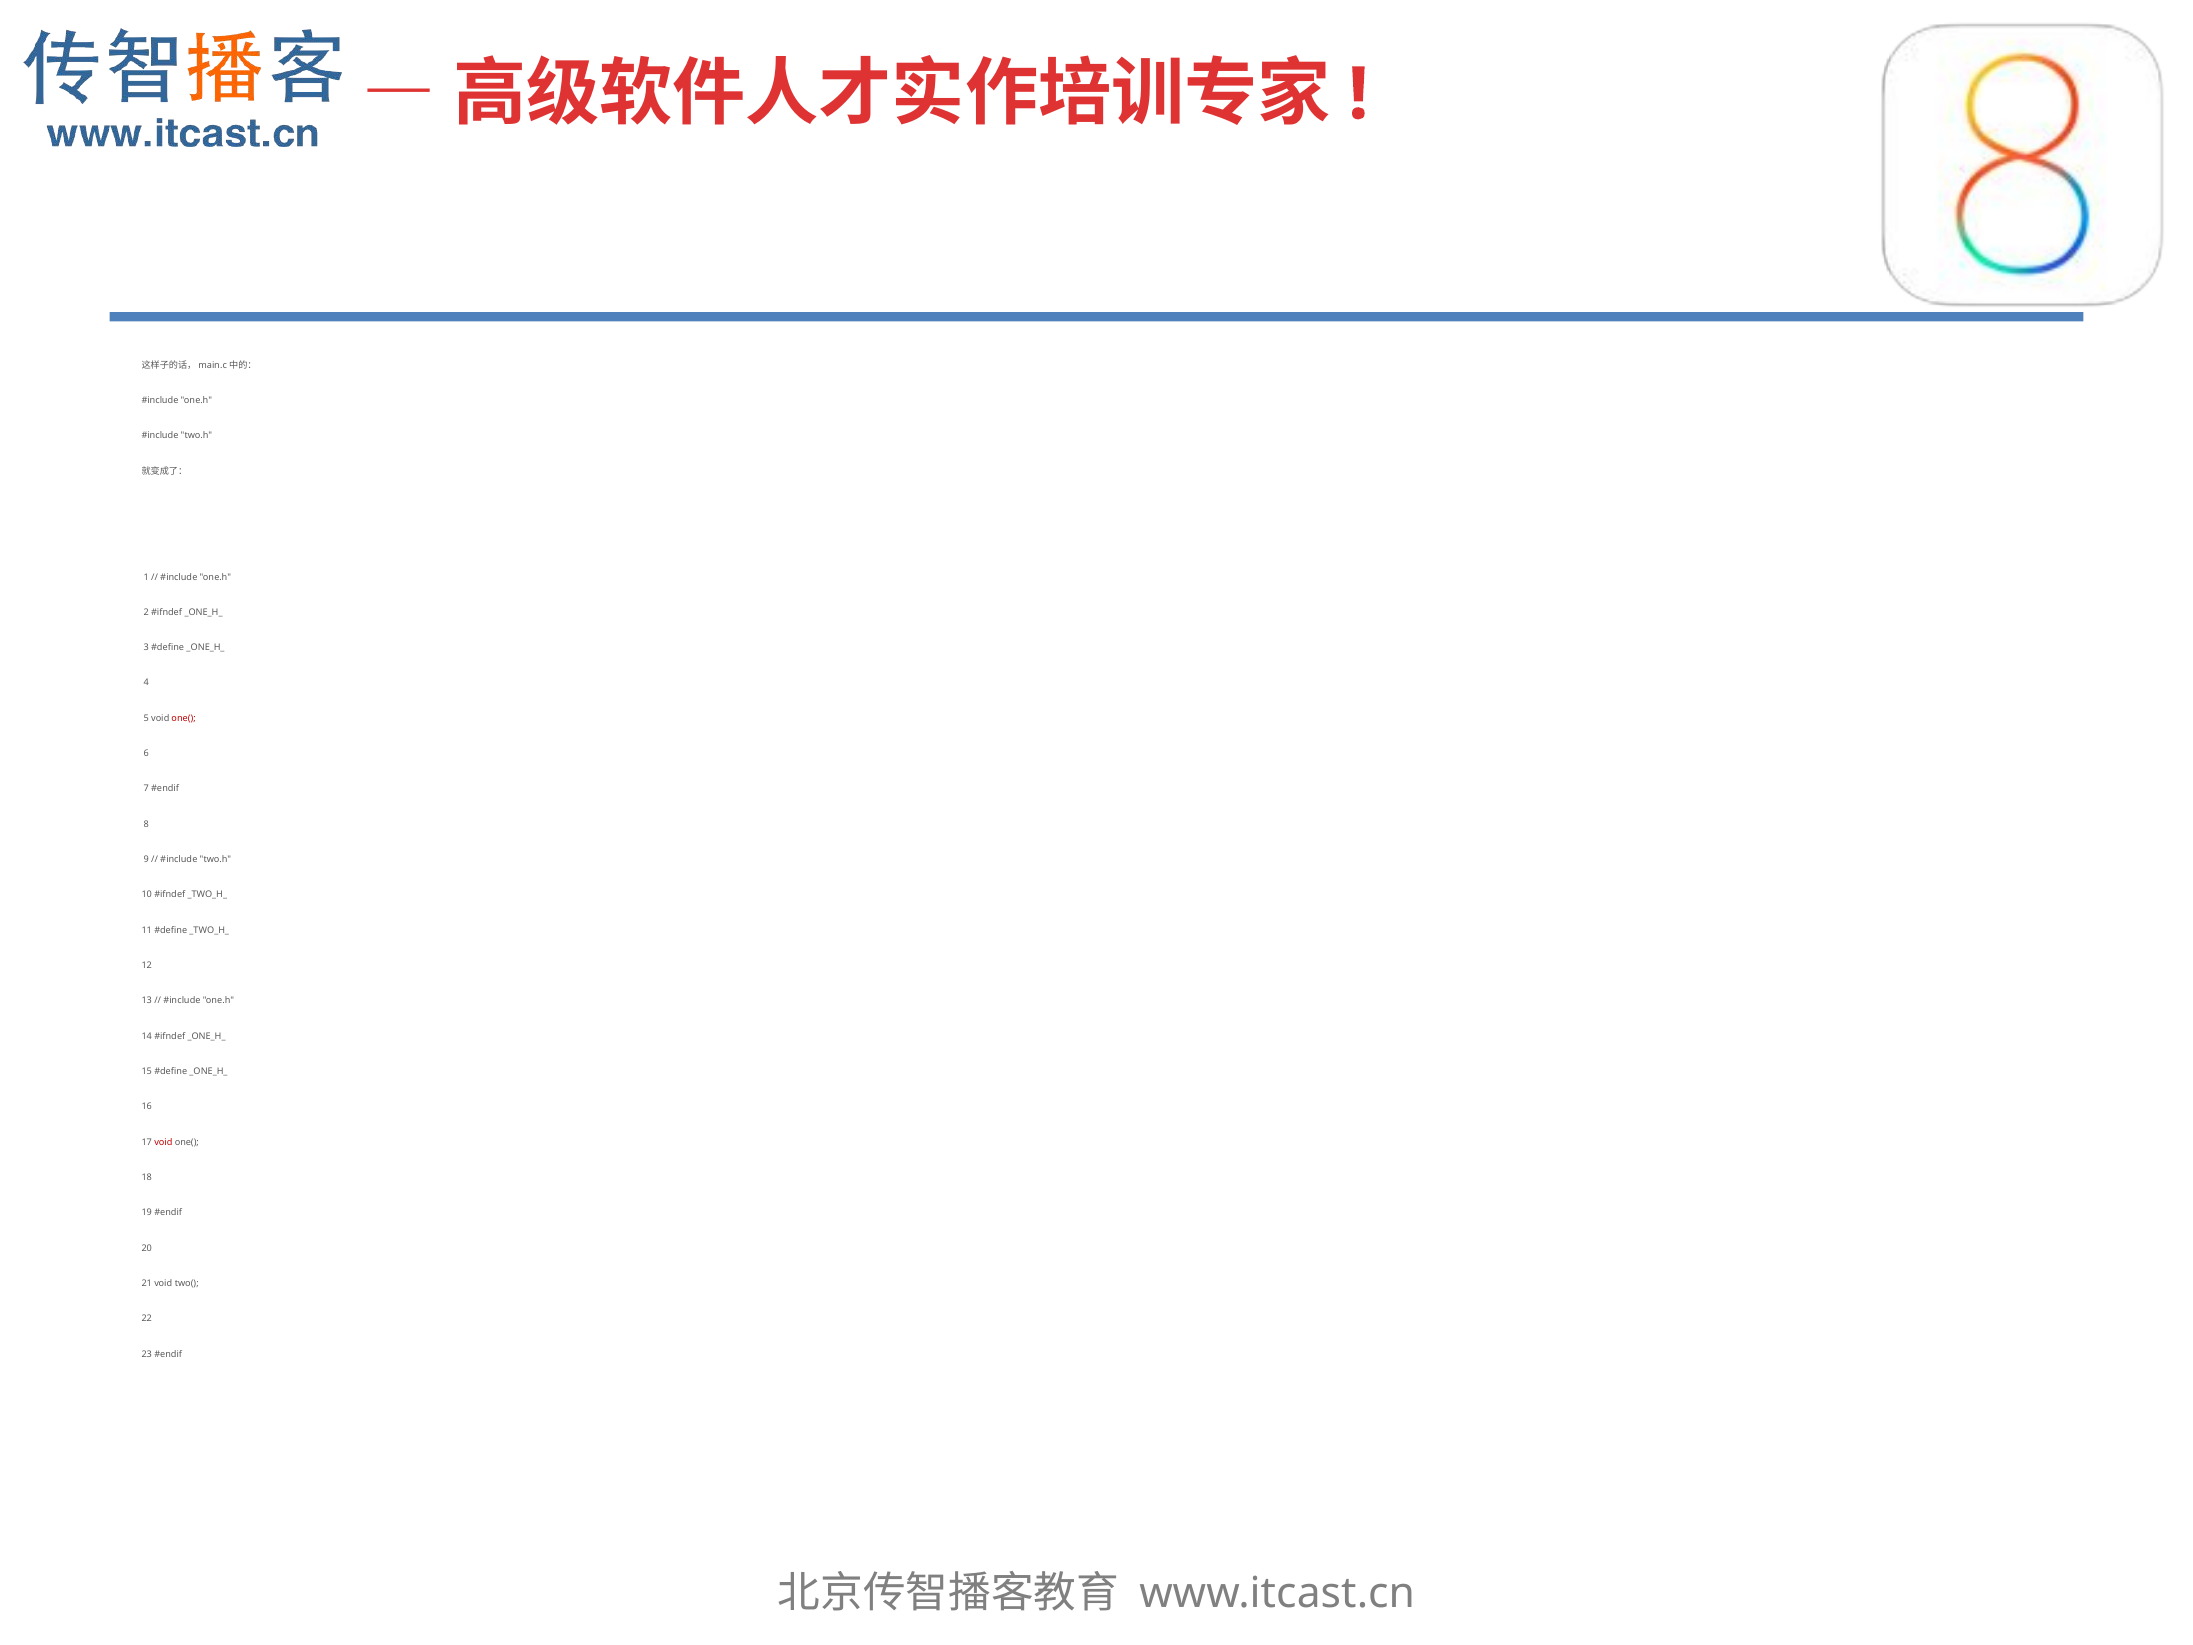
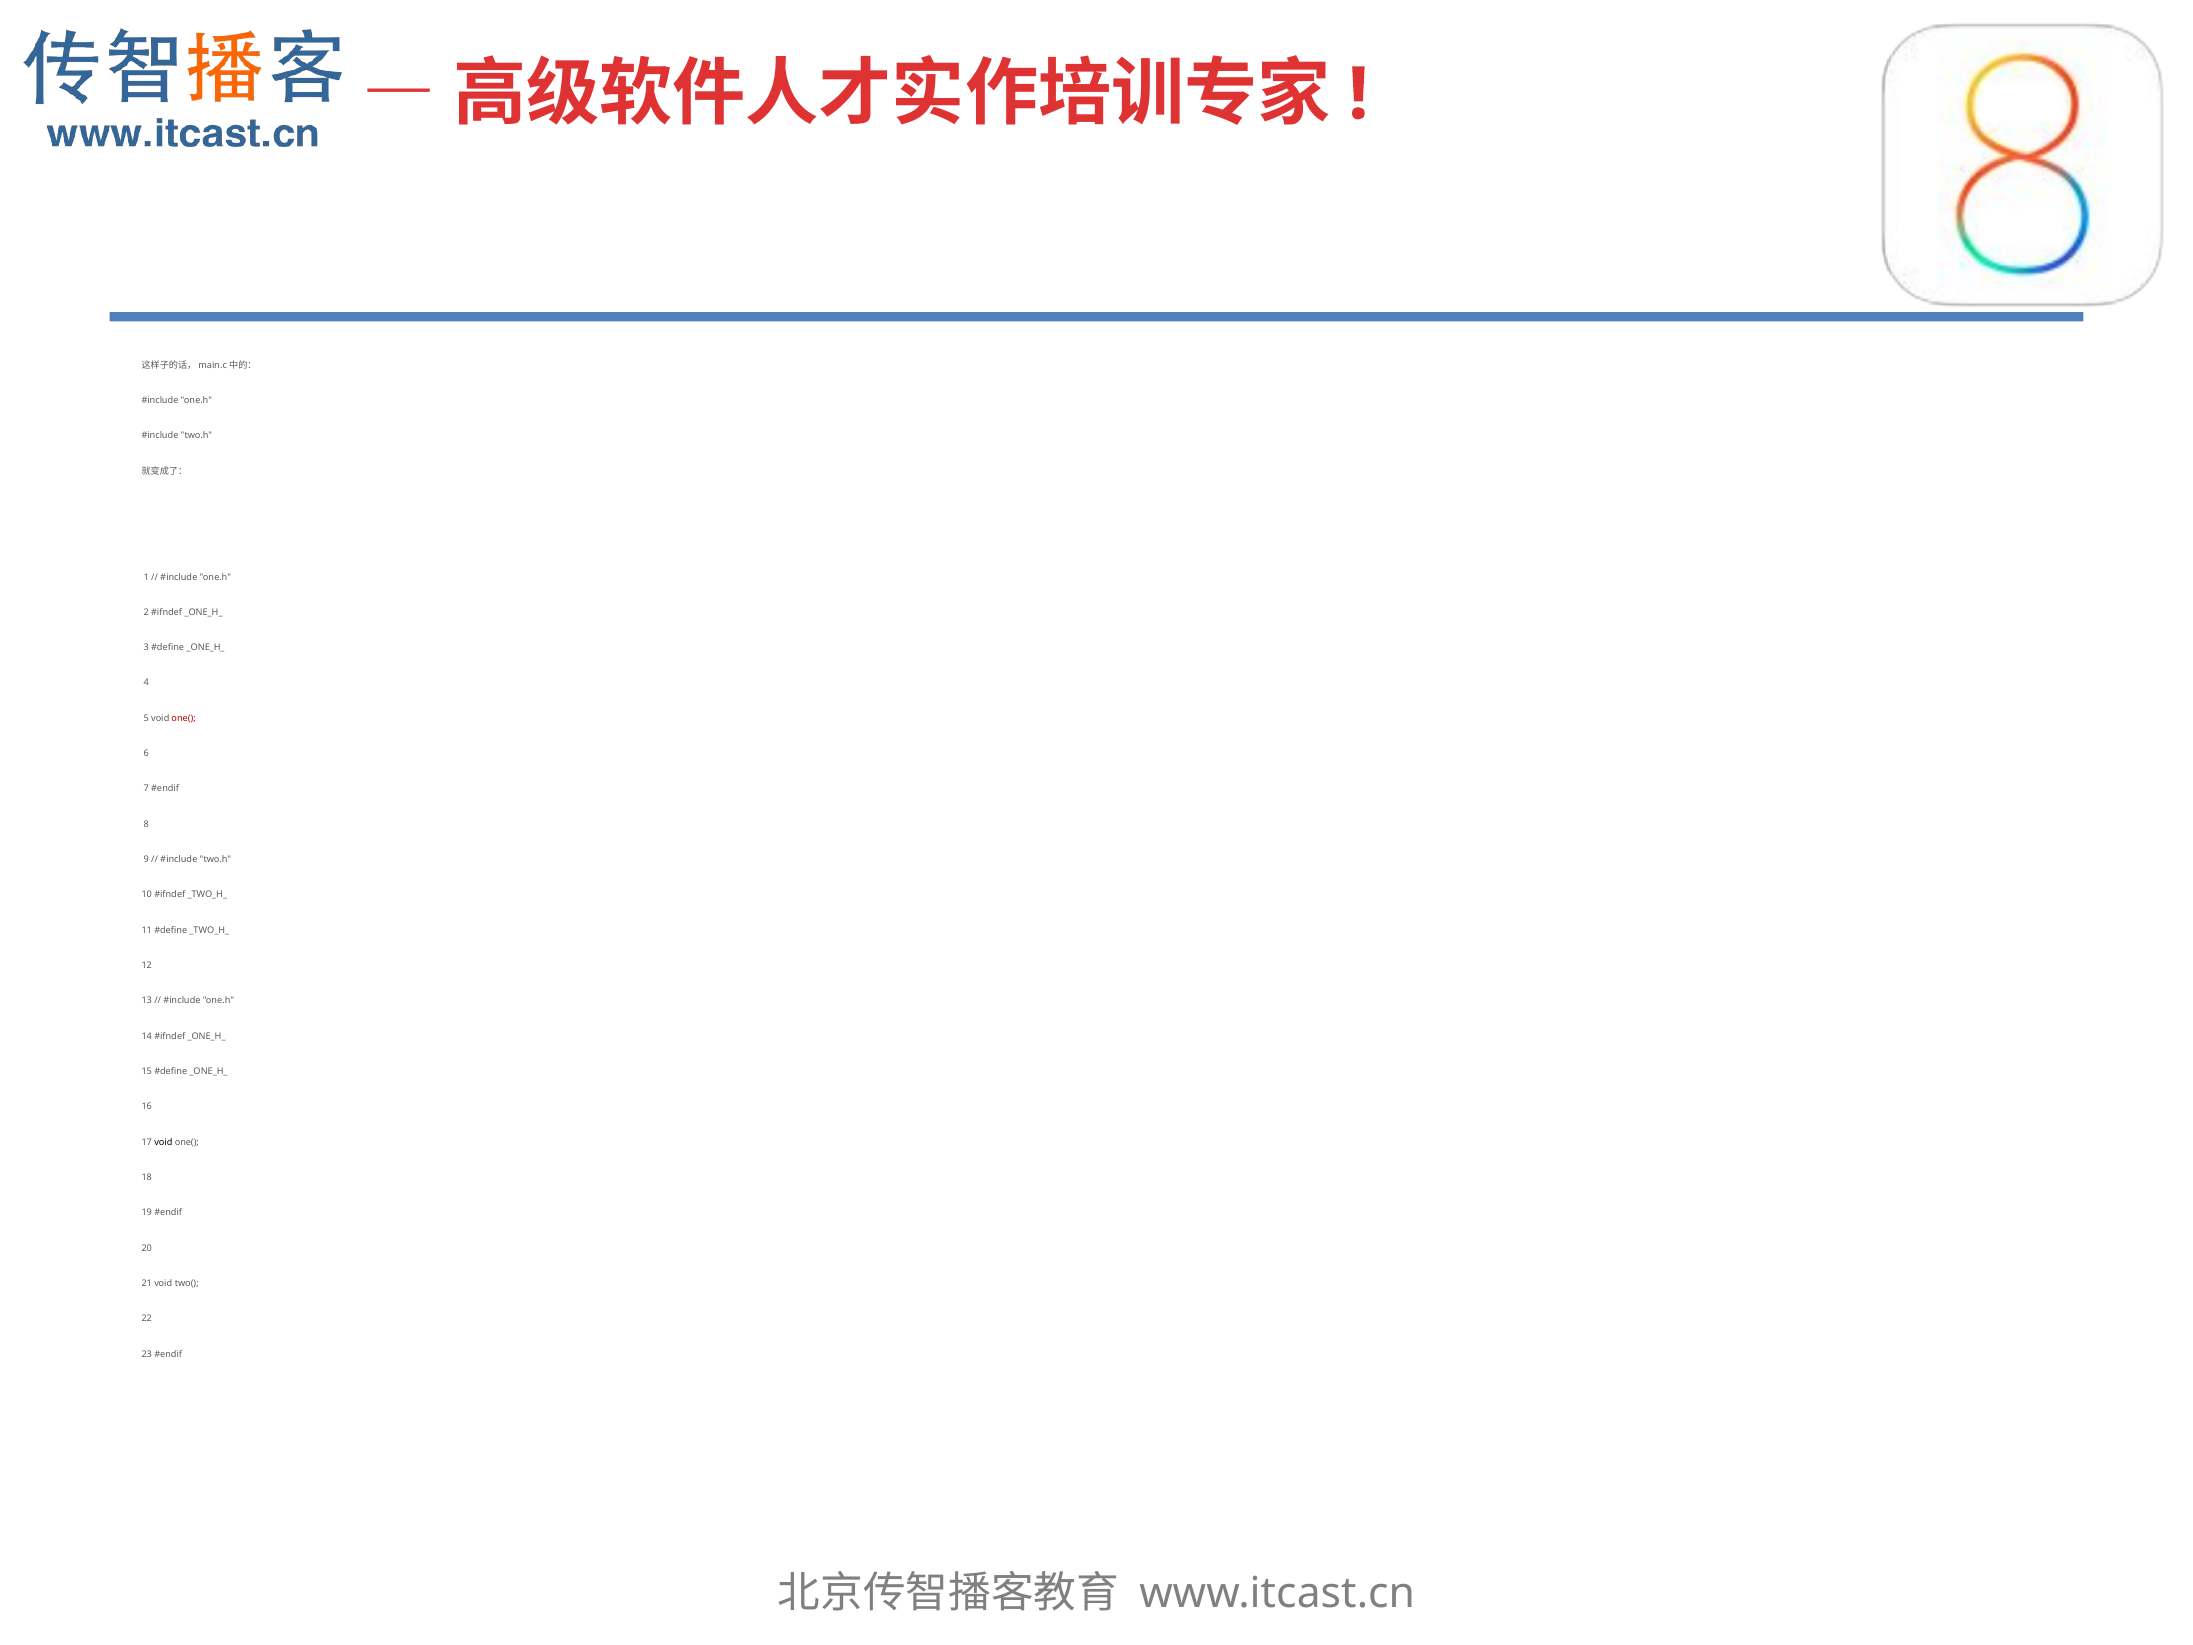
void at (163, 1142) colour: red -> black
